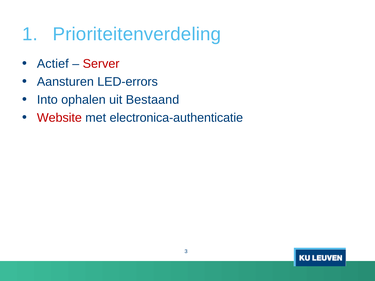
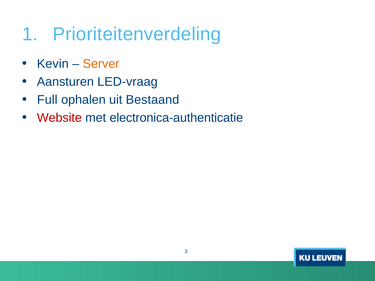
Actief: Actief -> Kevin
Server colour: red -> orange
LED-errors: LED-errors -> LED-vraag
Into: Into -> Full
